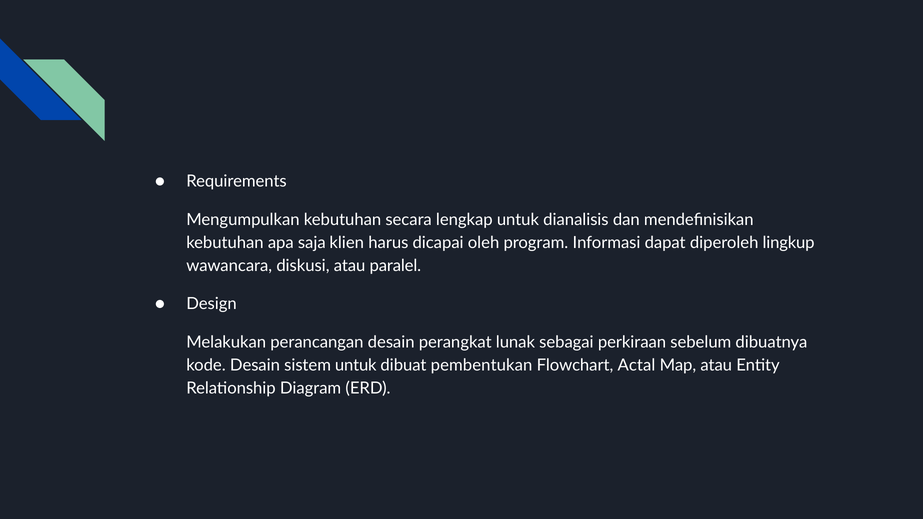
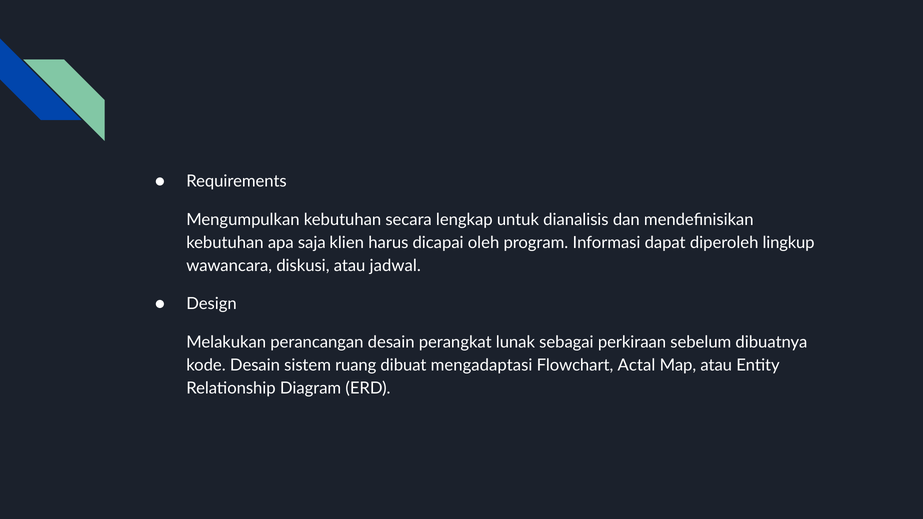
paralel: paralel -> jadwal
sistem untuk: untuk -> ruang
pembentukan: pembentukan -> mengadaptasi
